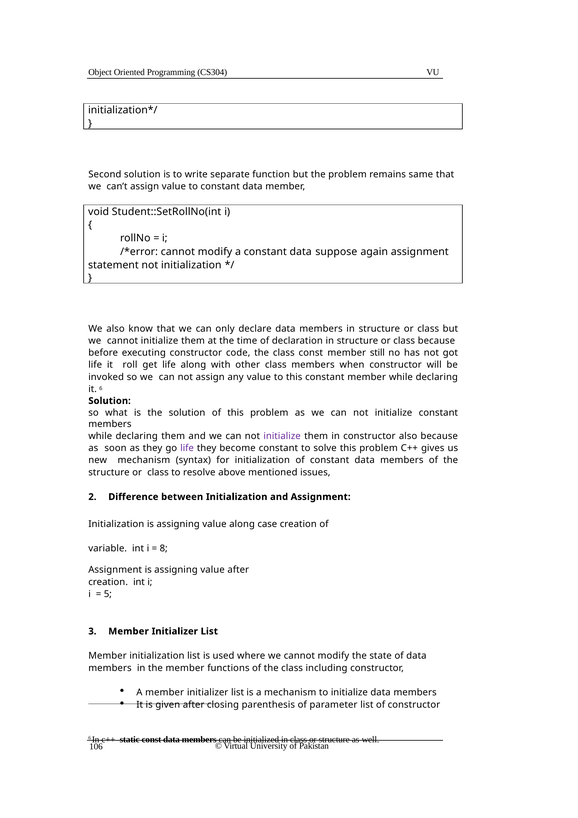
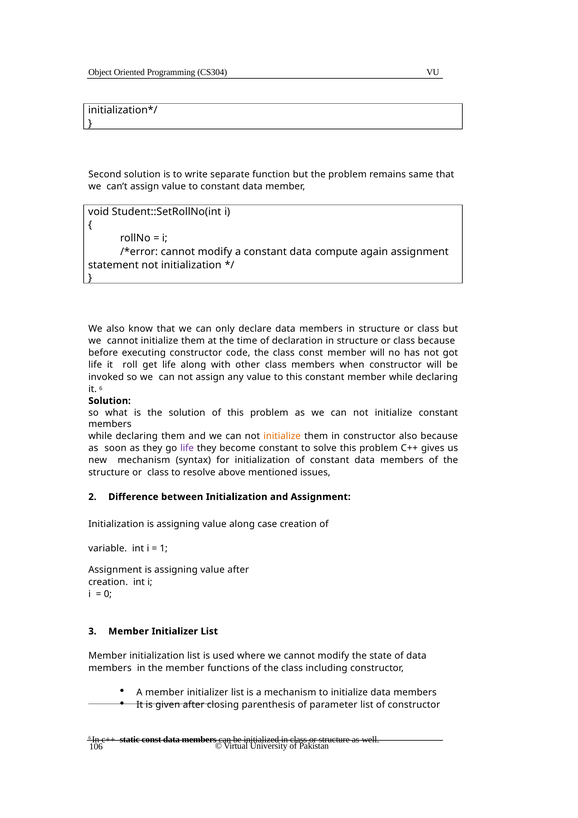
suppose: suppose -> compute
member still: still -> will
initialize at (282, 436) colour: purple -> orange
8: 8 -> 1
5: 5 -> 0
